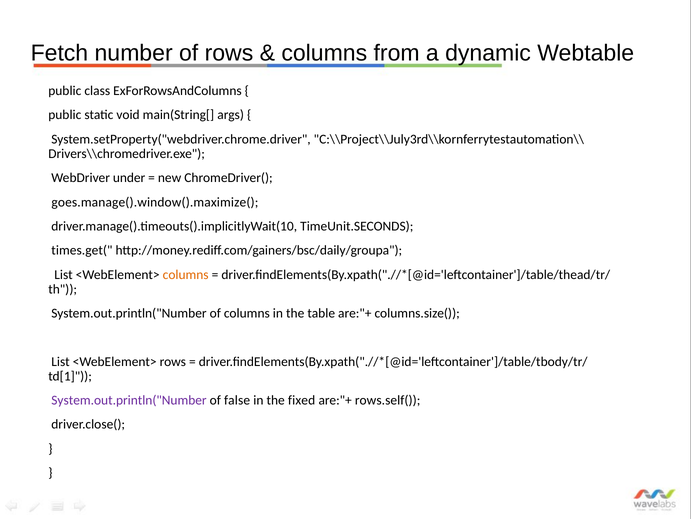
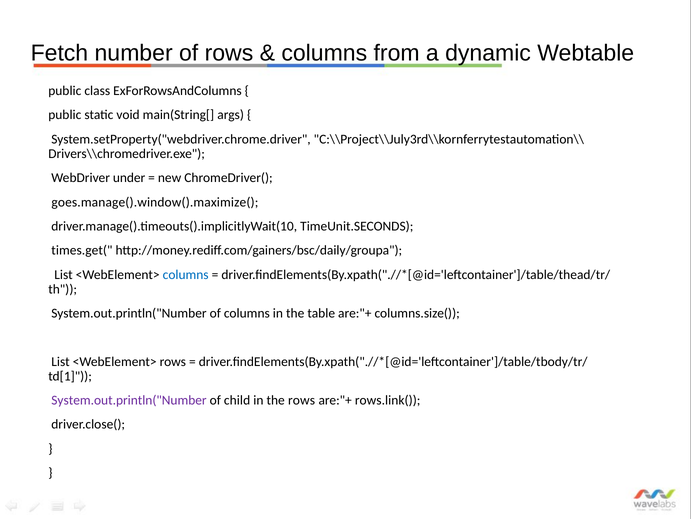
columns at (186, 274) colour: orange -> blue
false: false -> child
the fixed: fixed -> rows
rows.self(: rows.self( -> rows.link(
